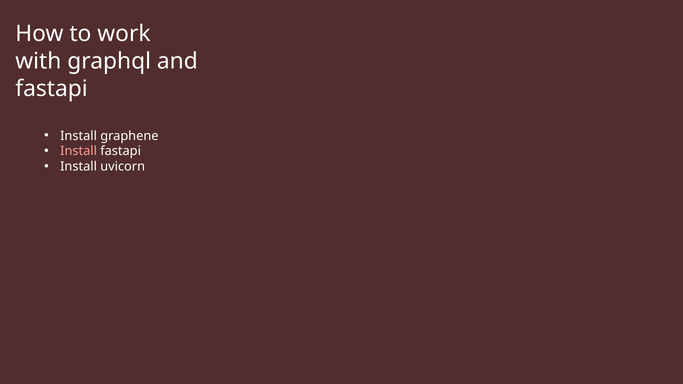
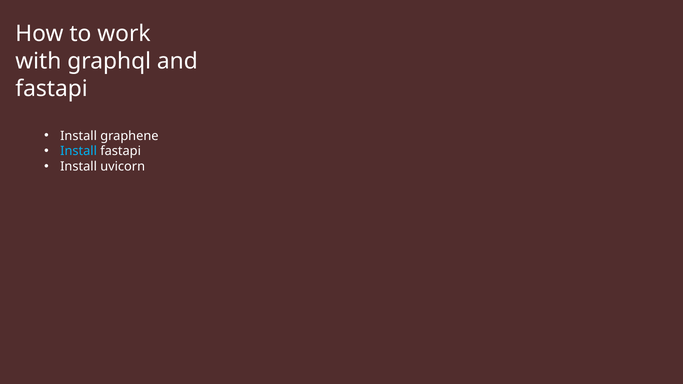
Install at (79, 151) colour: pink -> light blue
